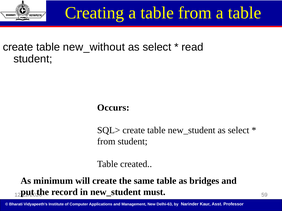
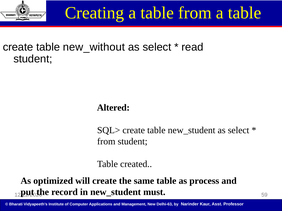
Occurs: Occurs -> Altered
minimum: minimum -> optimized
bridges: bridges -> process
